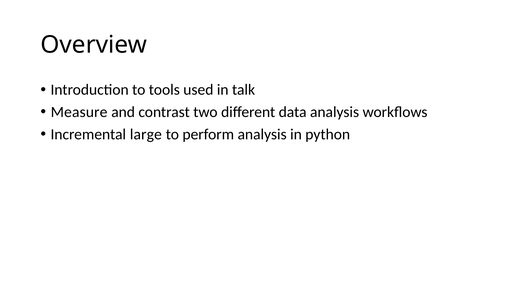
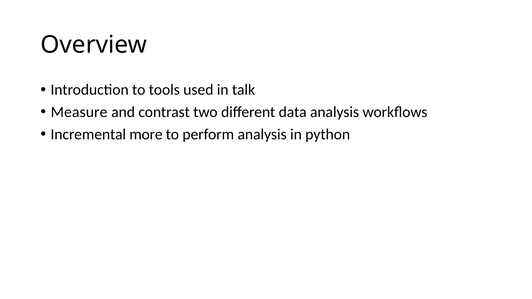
large: large -> more
